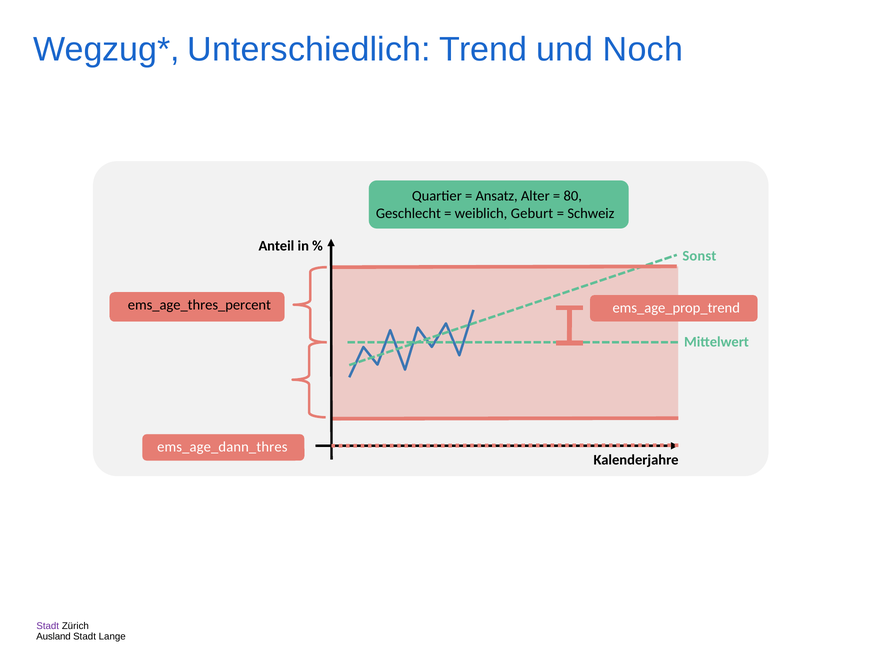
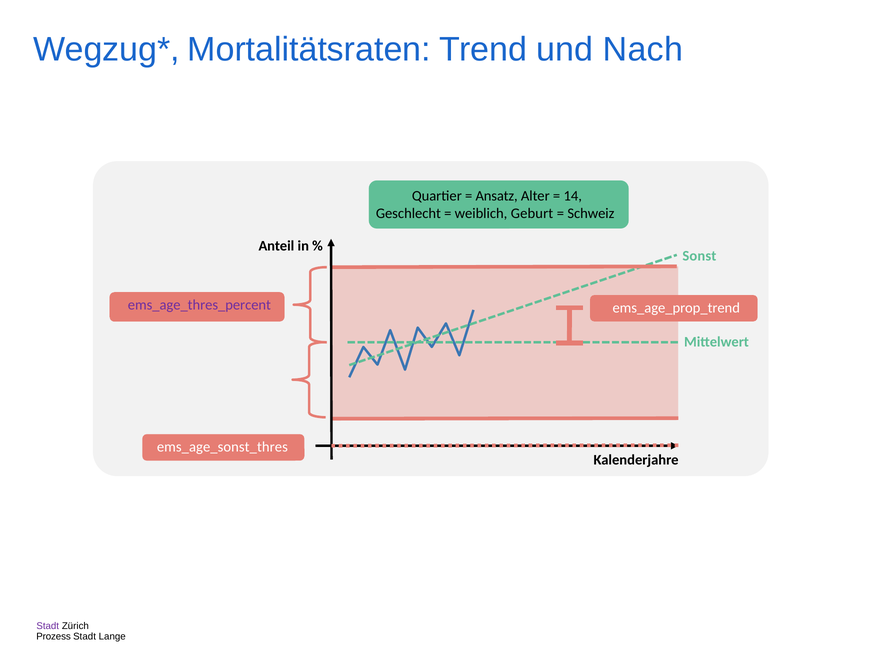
Unterschiedlich: Unterschiedlich -> Mortalitätsraten
Noch: Noch -> Nach
80: 80 -> 14
ems_age_thres_percent colour: black -> purple
ems_age_dann_thres: ems_age_dann_thres -> ems_age_sonst_thres
Ausland: Ausland -> Prozess
